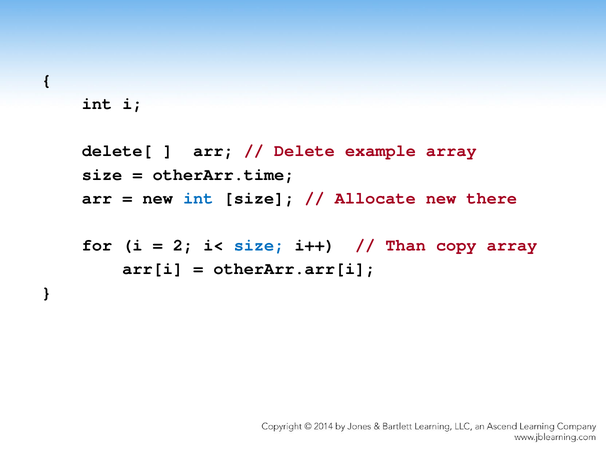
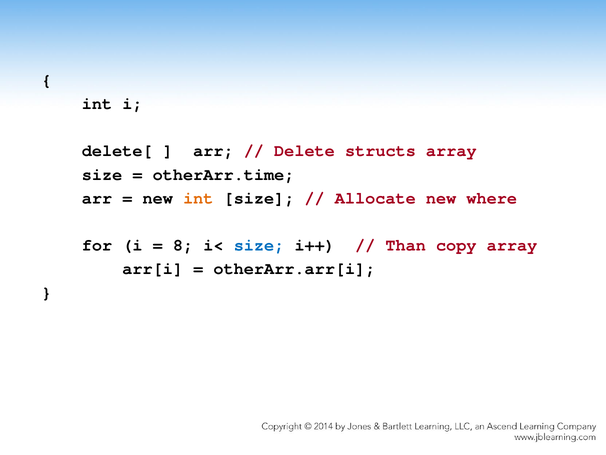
example: example -> structs
int at (198, 198) colour: blue -> orange
there: there -> where
2: 2 -> 8
